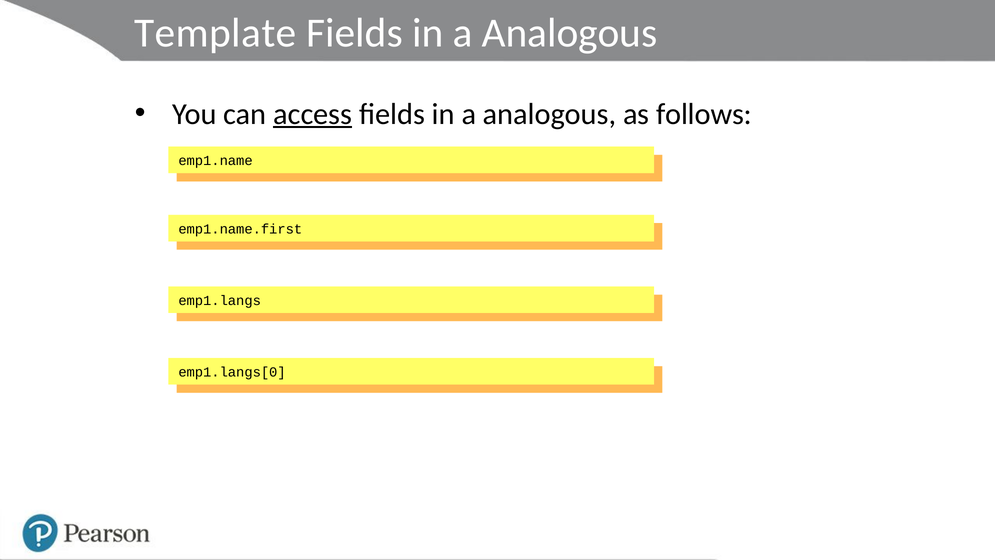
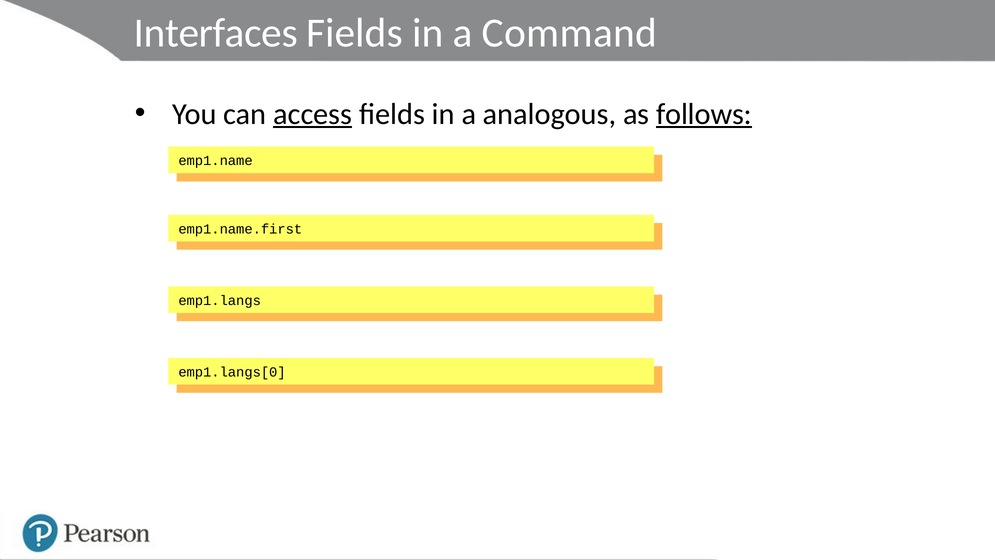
Template: Template -> Interfaces
Analogous at (570, 33): Analogous -> Command
follows underline: none -> present
